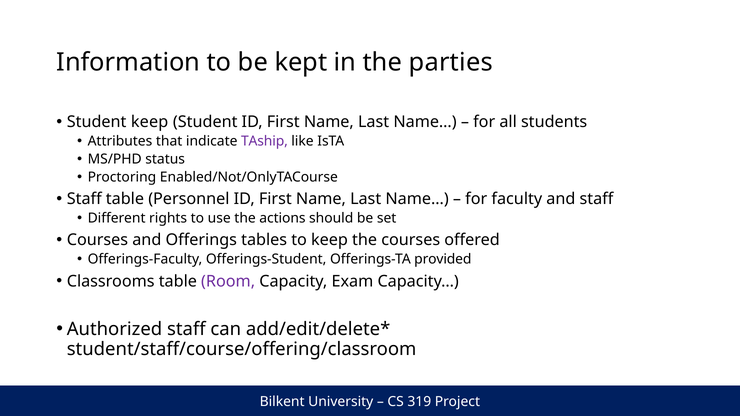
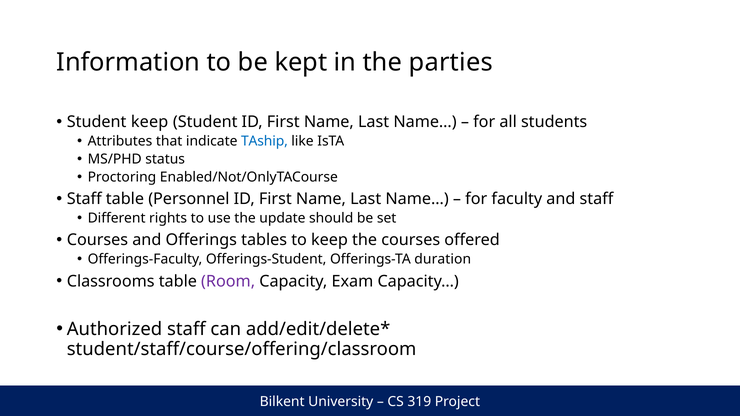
TAship colour: purple -> blue
actions: actions -> update
provided: provided -> duration
